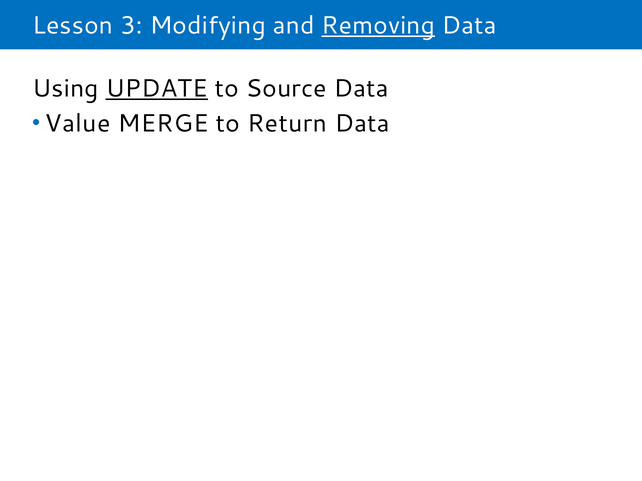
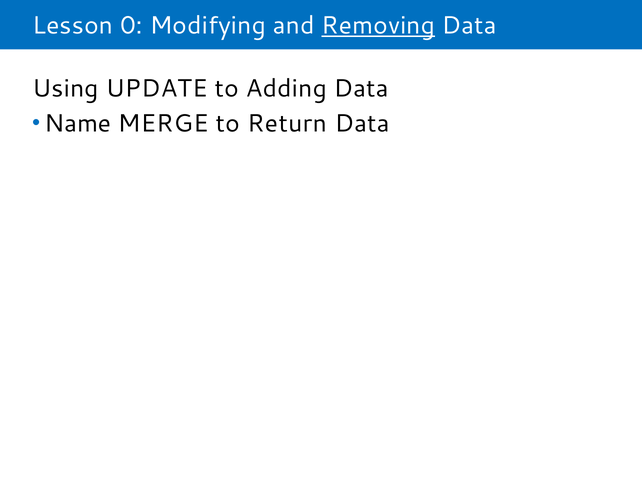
3: 3 -> 0
UPDATE underline: present -> none
Source: Source -> Adding
Value: Value -> Name
